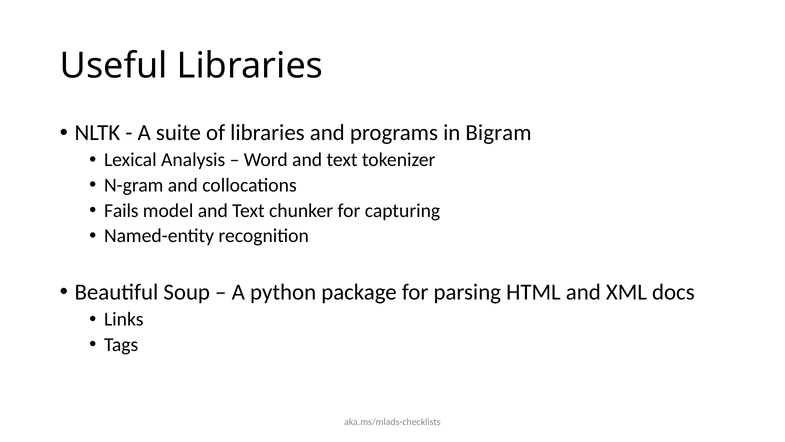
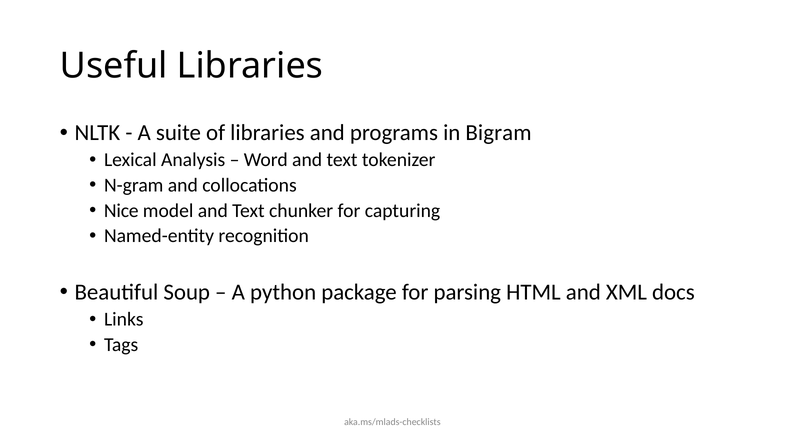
Fails: Fails -> Nice
